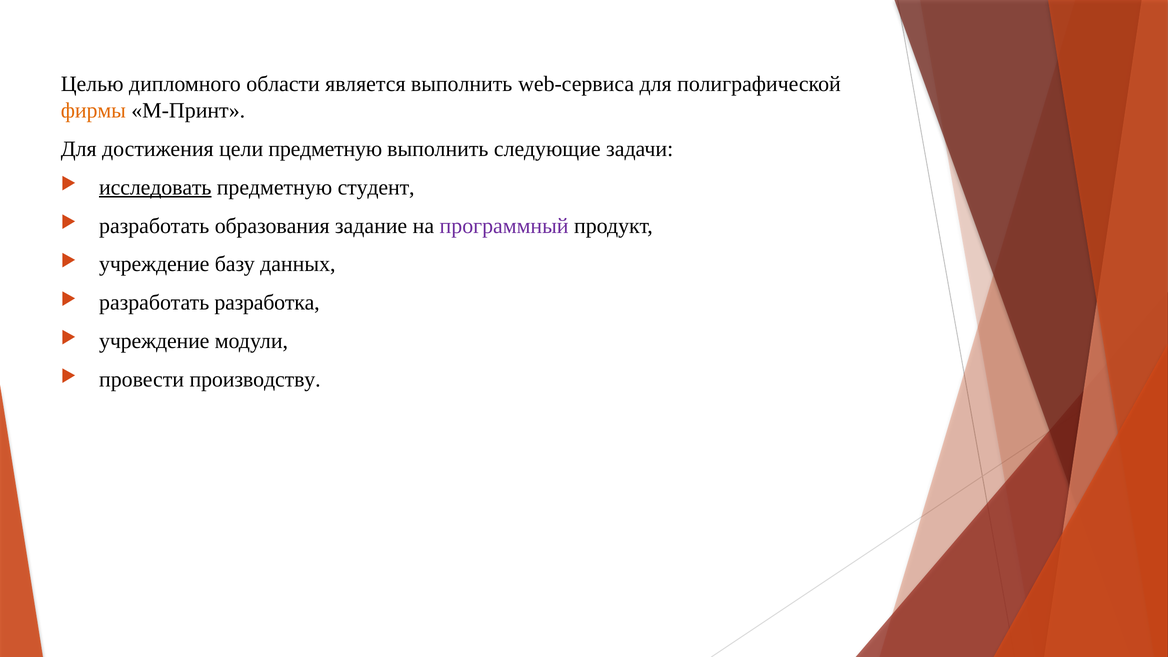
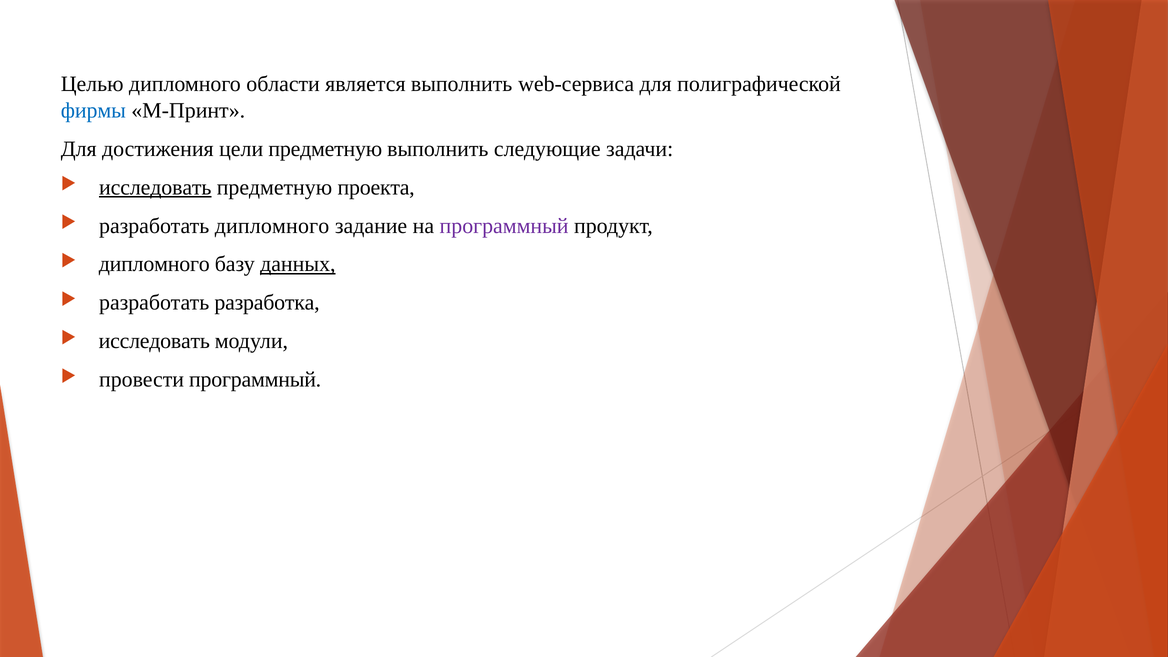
фирмы colour: orange -> blue
студент: студент -> проекта
разработать образования: образования -> дипломного
учреждение at (154, 264): учреждение -> дипломного
данных underline: none -> present
учреждение at (154, 341): учреждение -> исследовать
провести производству: производству -> программный
